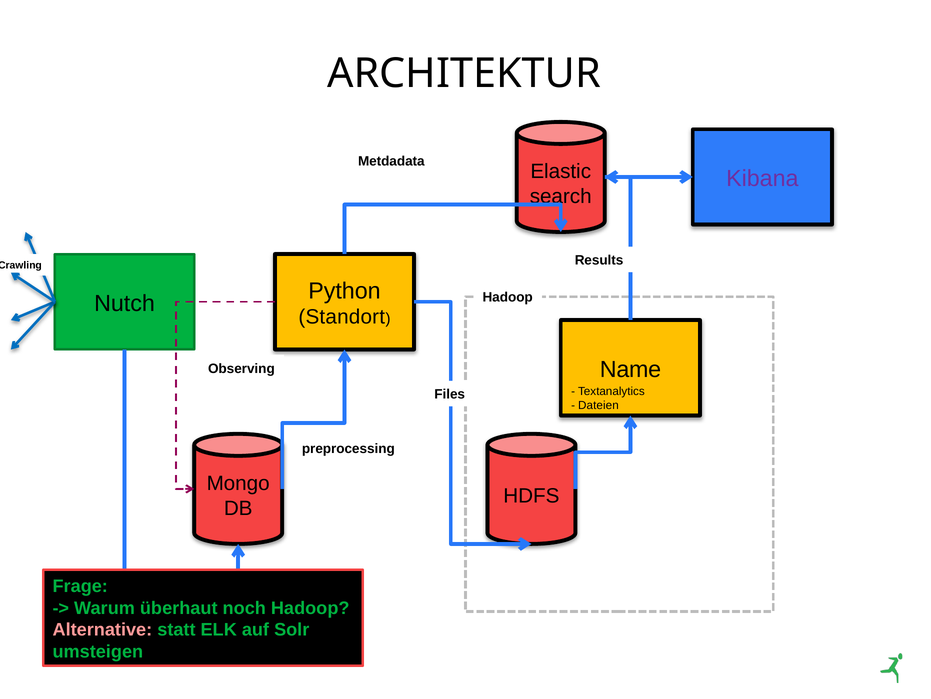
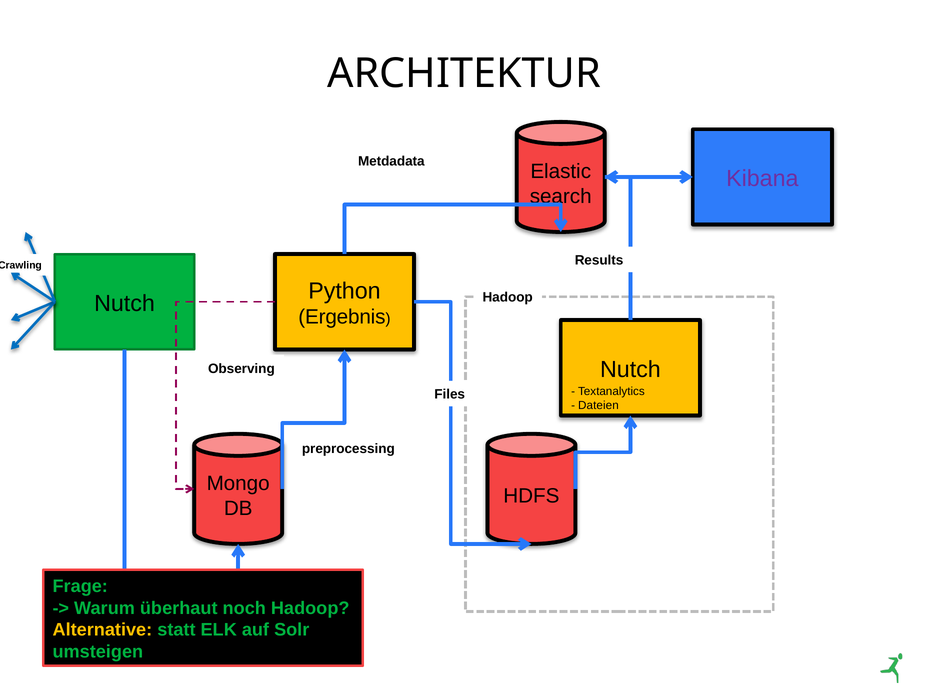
Standort: Standort -> Ergebnis
Name at (630, 369): Name -> Nutch
Alternative colour: pink -> yellow
